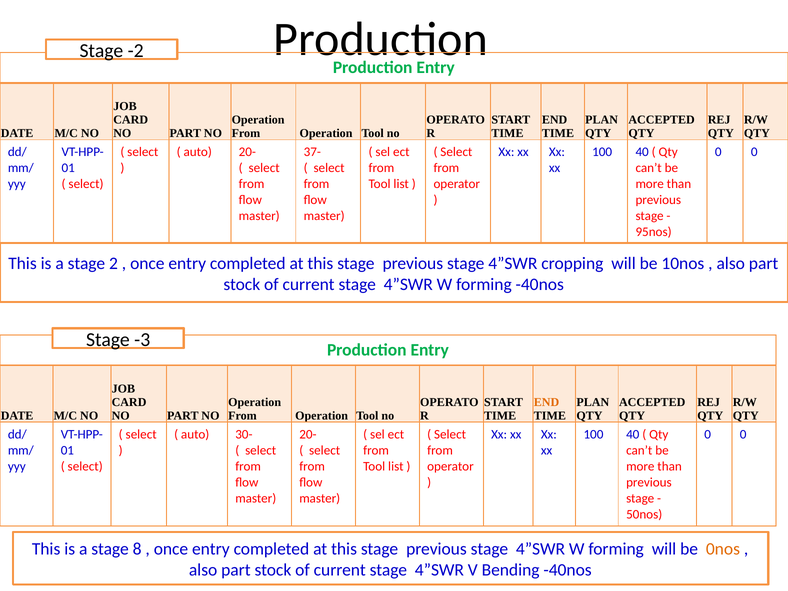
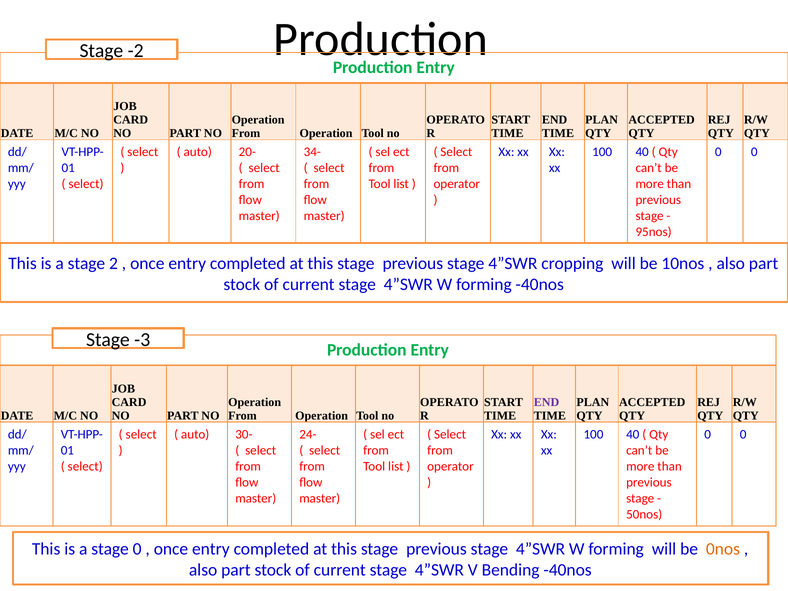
37-: 37- -> 34-
END at (547, 402) colour: orange -> purple
20- at (308, 434): 20- -> 24-
stage 8: 8 -> 0
